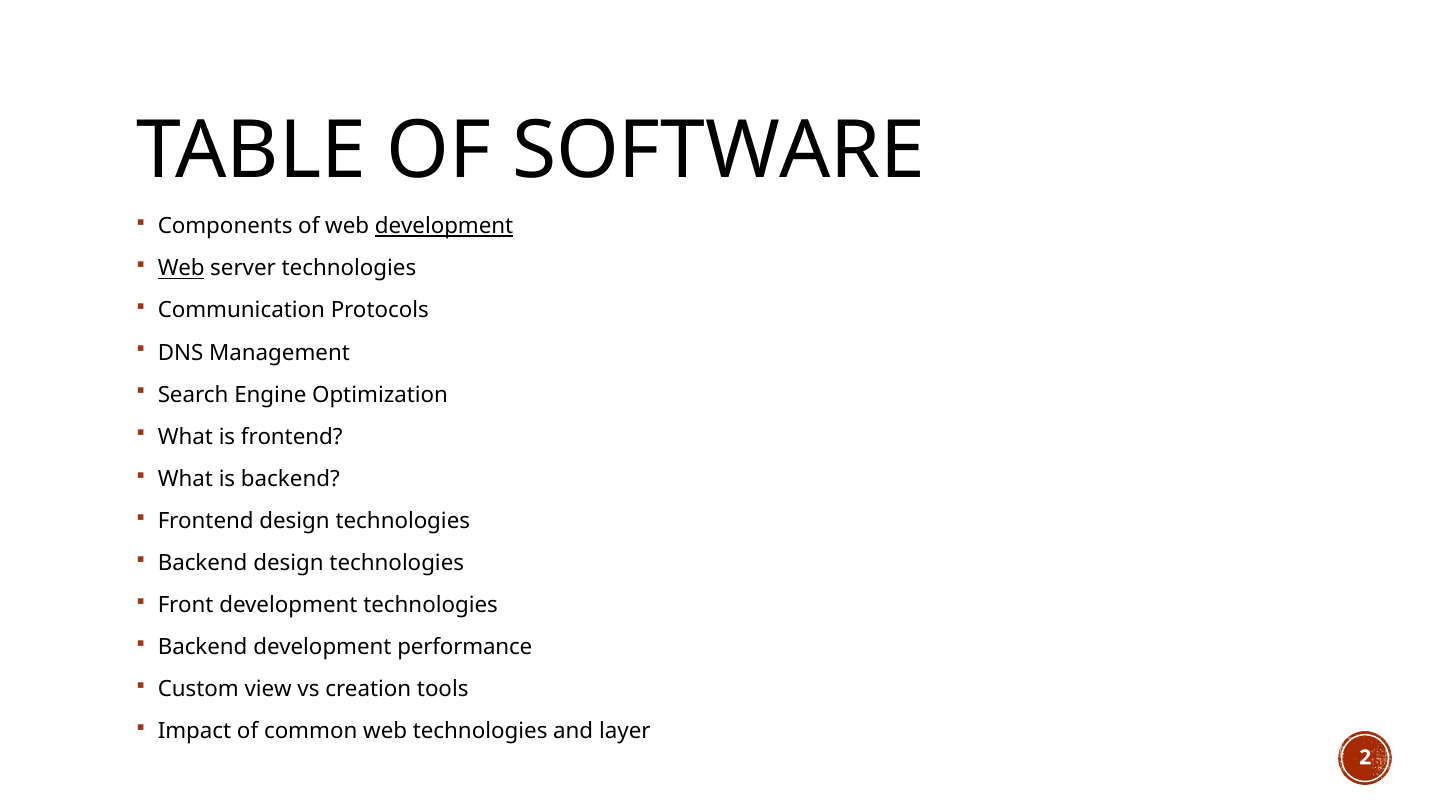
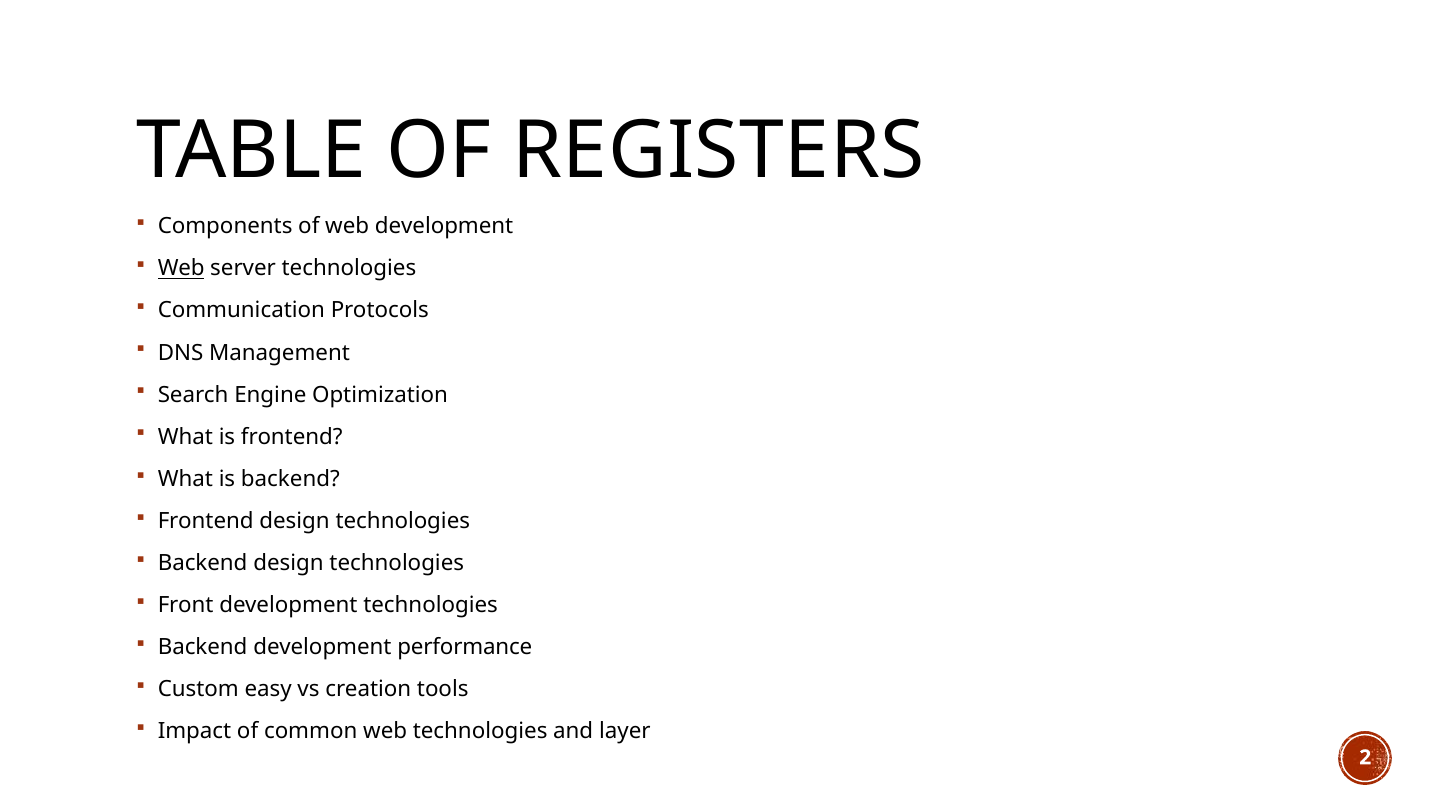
SOFTWARE: SOFTWARE -> REGISTERS
development at (444, 226) underline: present -> none
view: view -> easy
